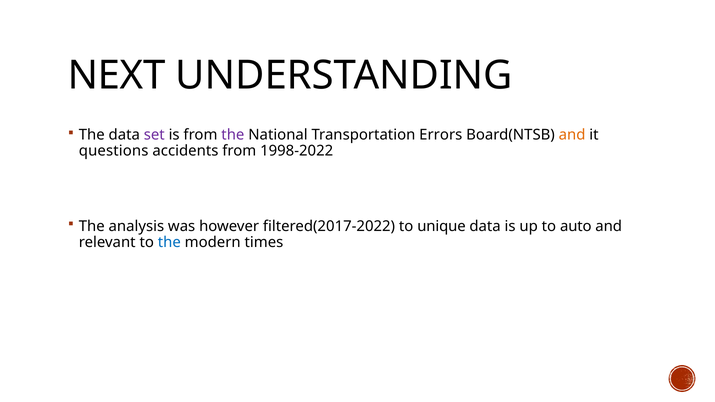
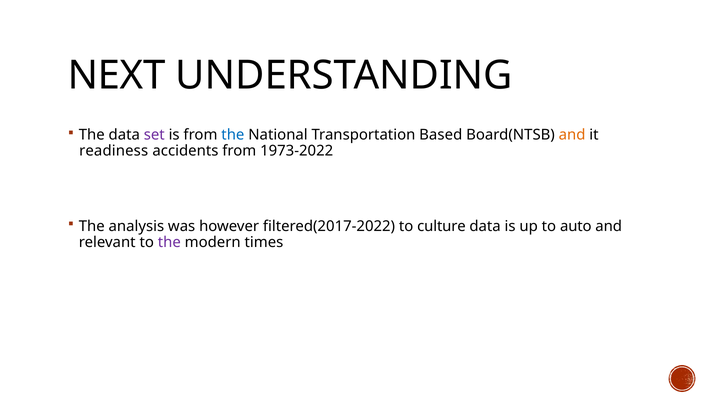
the at (233, 135) colour: purple -> blue
Errors: Errors -> Based
questions: questions -> readiness
1998-2022: 1998-2022 -> 1973-2022
unique: unique -> culture
the at (169, 242) colour: blue -> purple
